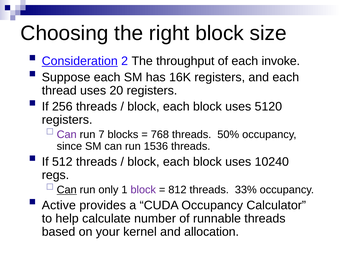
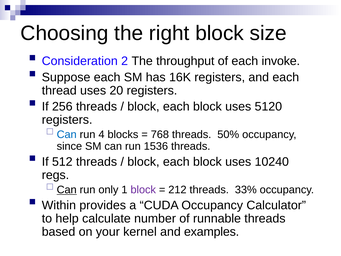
Consideration underline: present -> none
Can at (67, 134) colour: purple -> blue
7: 7 -> 4
812: 812 -> 212
Active: Active -> Within
allocation: allocation -> examples
